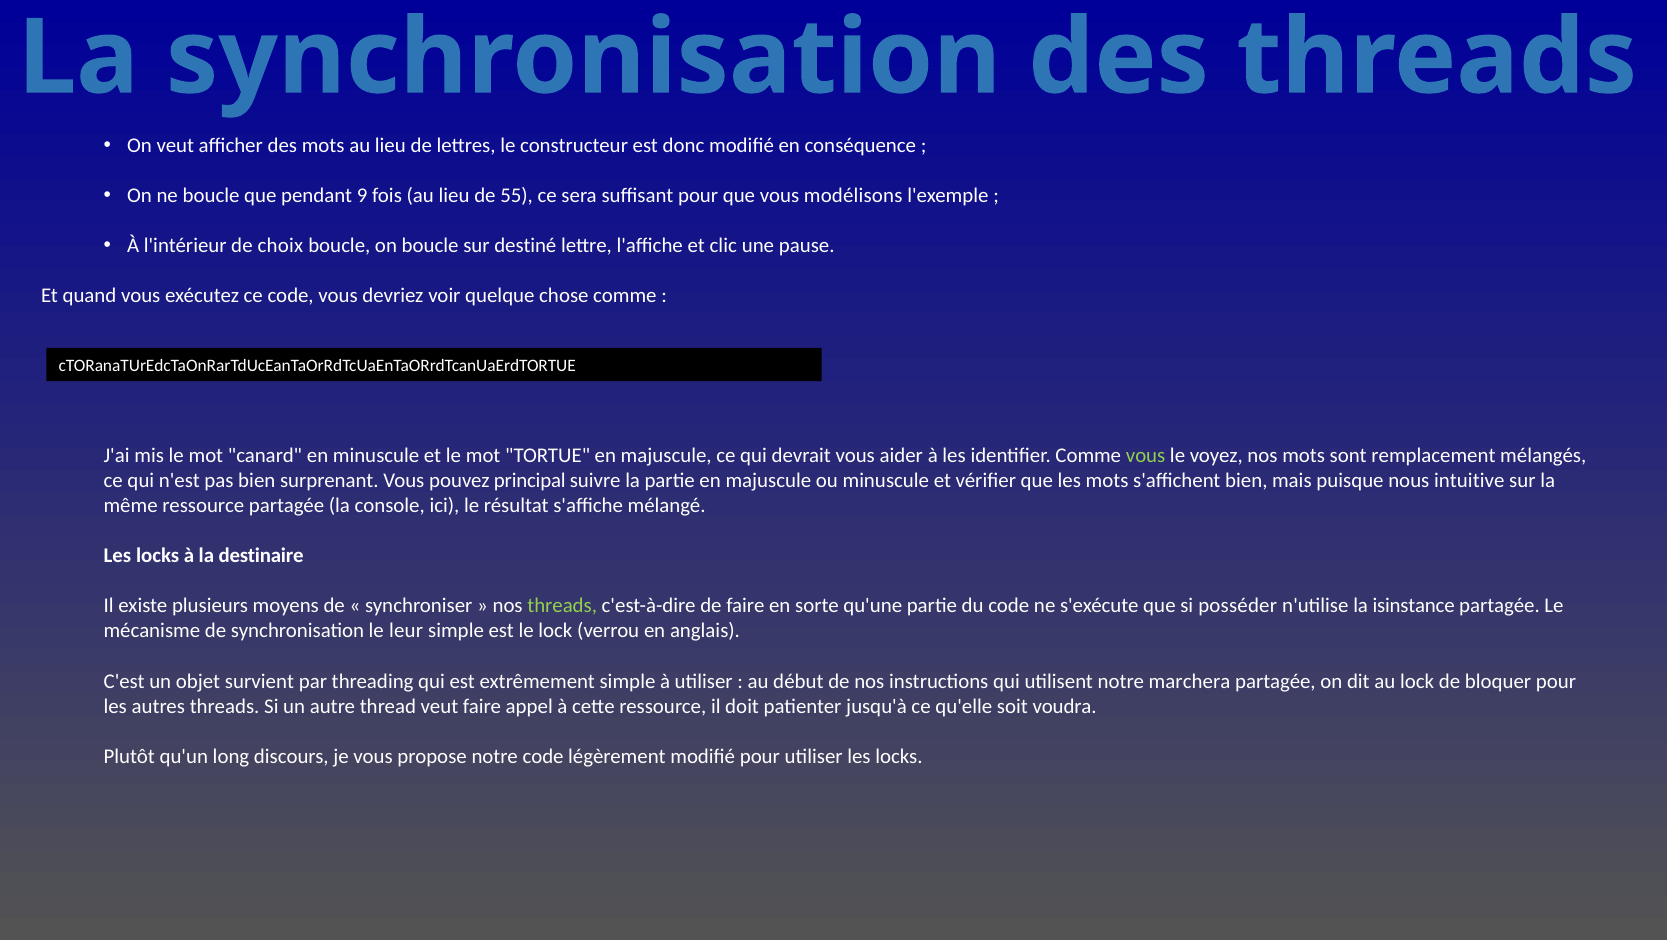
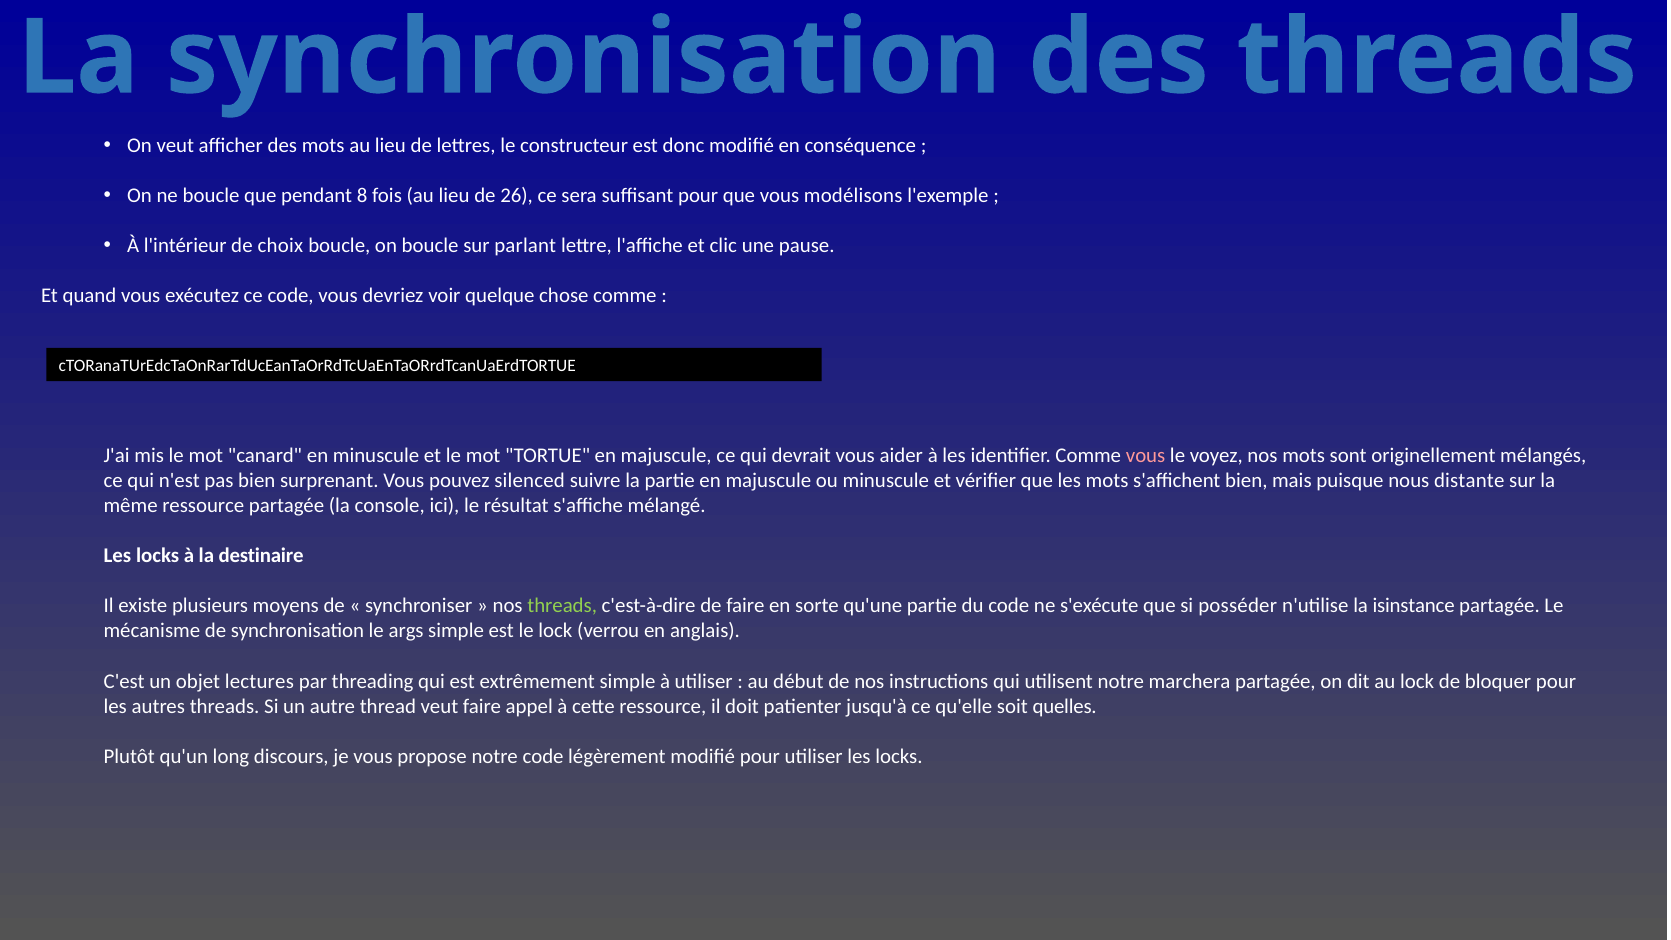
9: 9 -> 8
55: 55 -> 26
destiné: destiné -> parlant
vous at (1146, 456) colour: light green -> pink
remplacement: remplacement -> originellement
principal: principal -> silenced
intuitive: intuitive -> distante
leur: leur -> args
survient: survient -> lectures
voudra: voudra -> quelles
